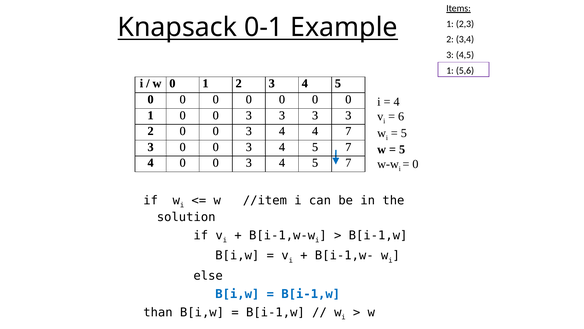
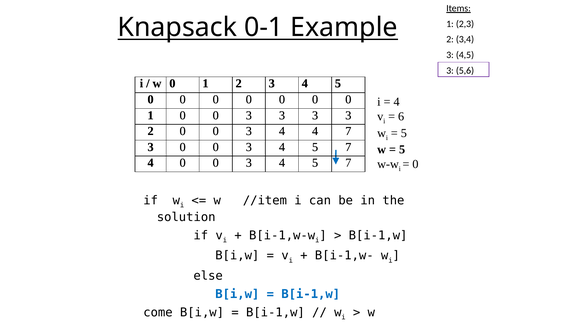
1 at (450, 70): 1 -> 3
than: than -> come
